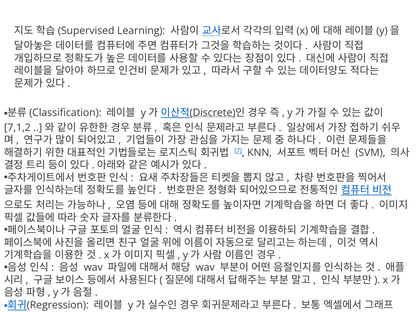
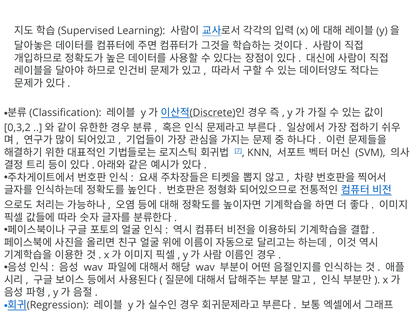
7,1,2: 7,1,2 -> 0,3,2
